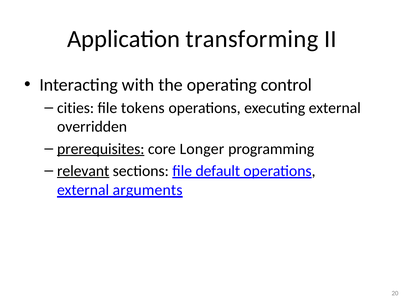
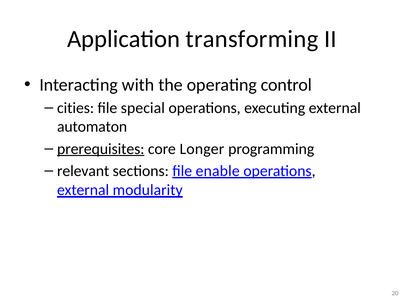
tokens: tokens -> special
overridden: overridden -> automaton
relevant underline: present -> none
default: default -> enable
arguments: arguments -> modularity
